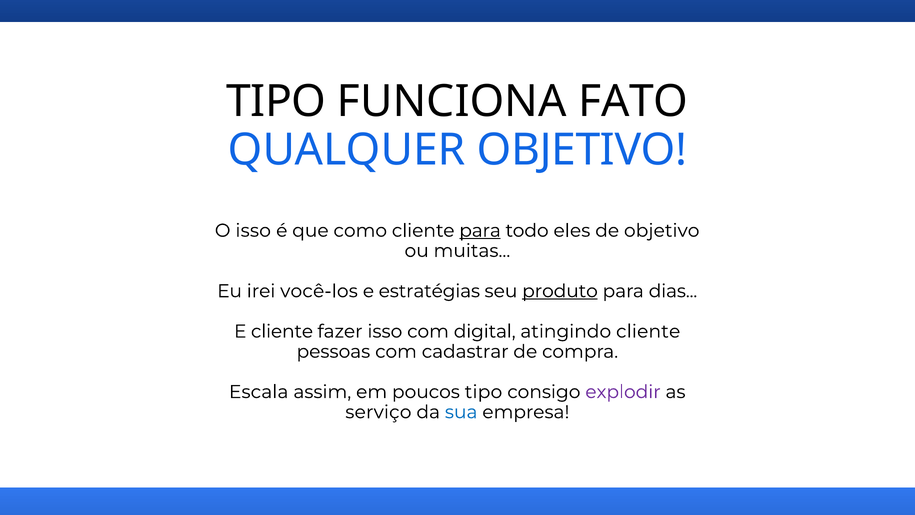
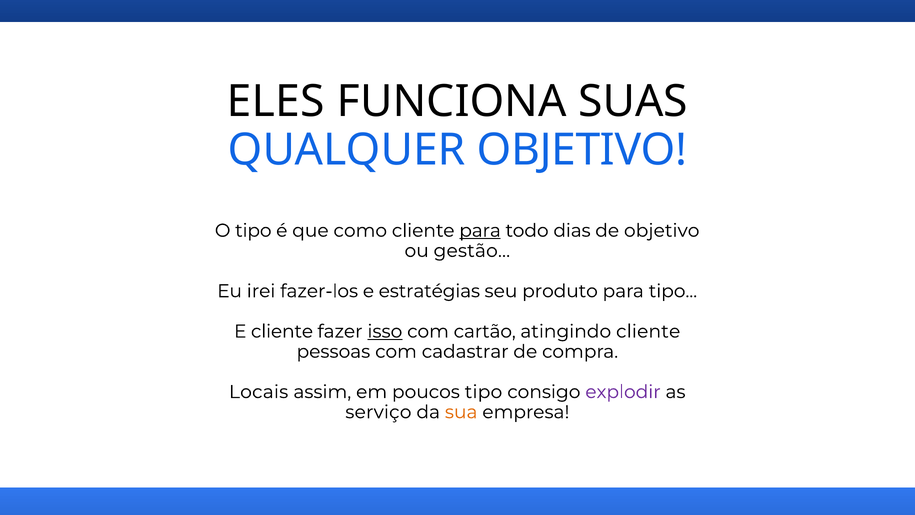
TIPO at (276, 102): TIPO -> ELES
FATO: FATO -> SUAS
O isso: isso -> tipo
eles: eles -> dias
muitas: muitas -> gestão
você-los: você-los -> fazer-los
produto underline: present -> none
para dias: dias -> tipo
isso at (385, 331) underline: none -> present
digital: digital -> cartão
Escala: Escala -> Locais
sua colour: blue -> orange
